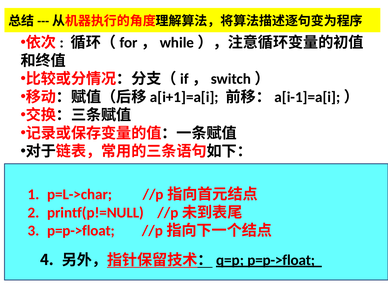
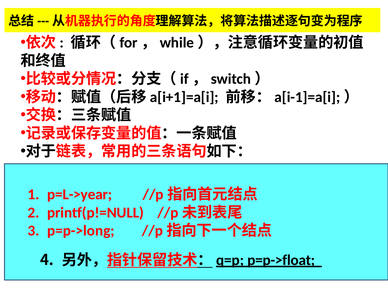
p=L->char: p=L->char -> p=L->year
p=p->float at (81, 231): p=p->float -> p=p->long
